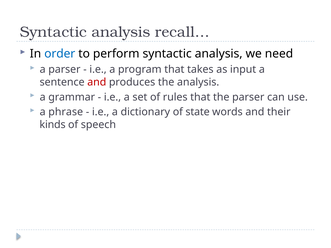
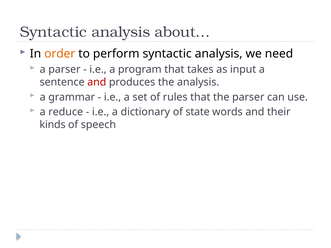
recall…: recall… -> about…
order colour: blue -> orange
phrase: phrase -> reduce
